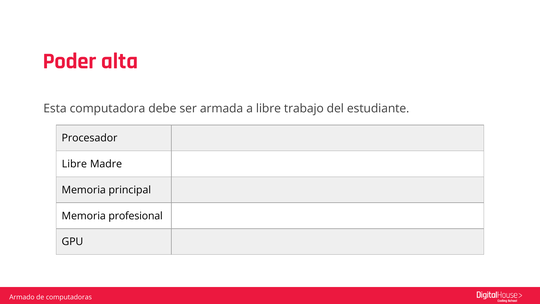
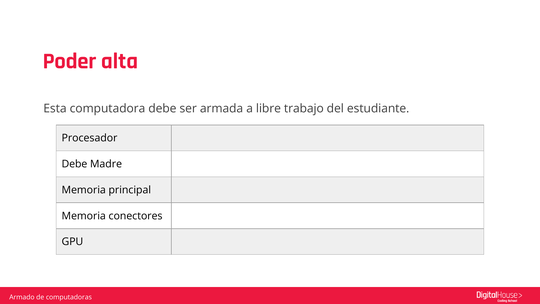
Libre at (74, 164): Libre -> Debe
profesional: profesional -> conectores
